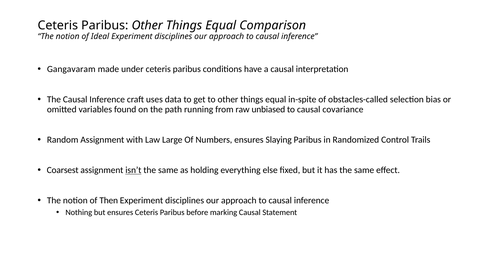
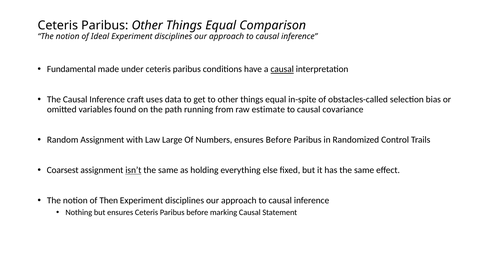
Gangavaram: Gangavaram -> Fundamental
causal at (282, 69) underline: none -> present
unbiased: unbiased -> estimate
ensures Slaying: Slaying -> Before
